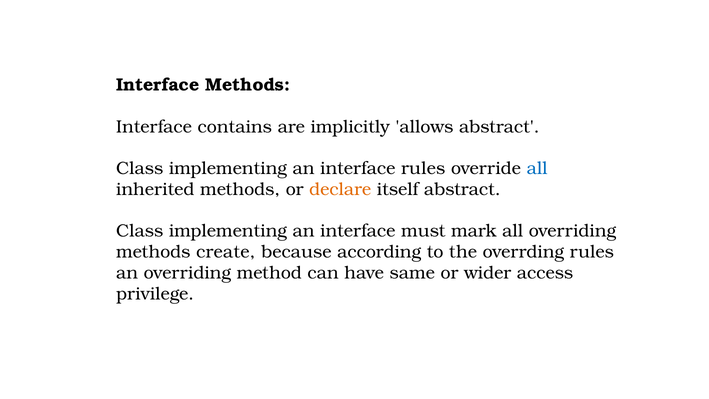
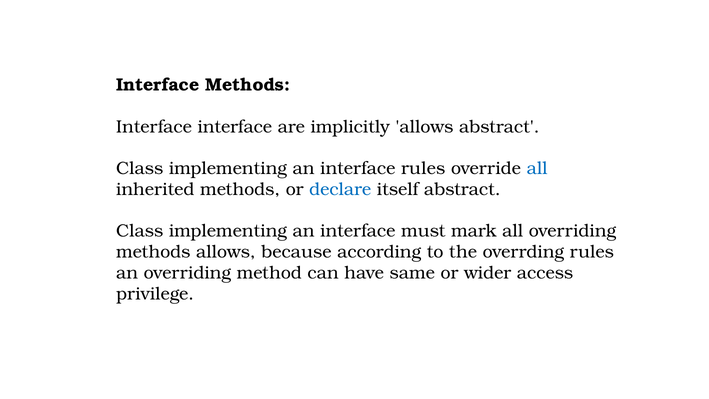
Interface contains: contains -> interface
declare colour: orange -> blue
methods create: create -> allows
